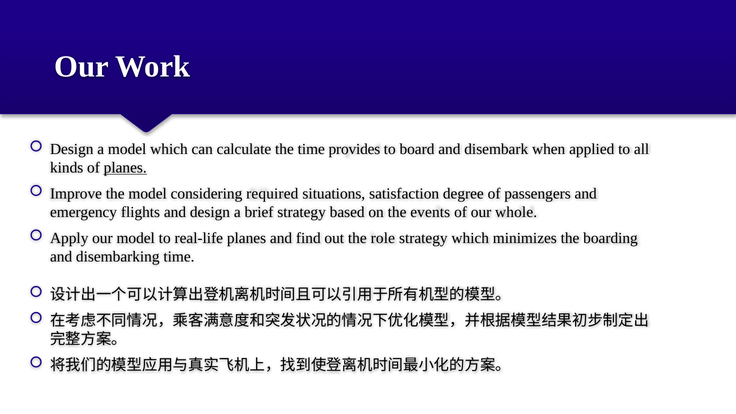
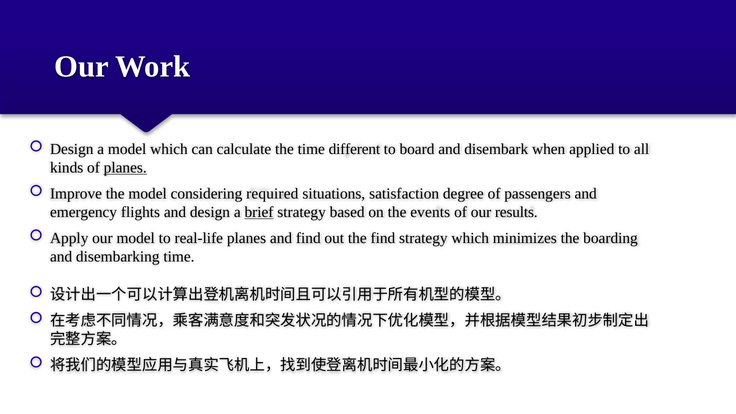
provides: provides -> different
brief underline: none -> present
whole: whole -> results
the role: role -> find
